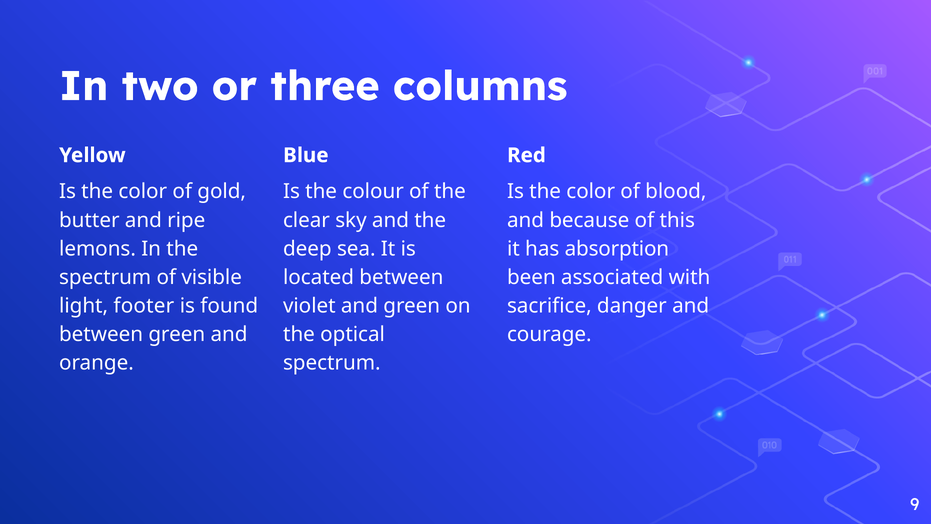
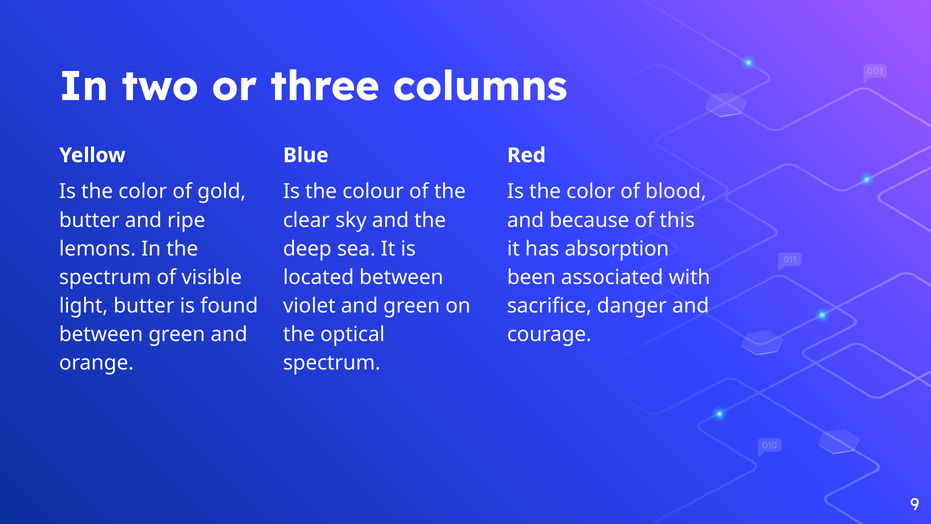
light footer: footer -> butter
